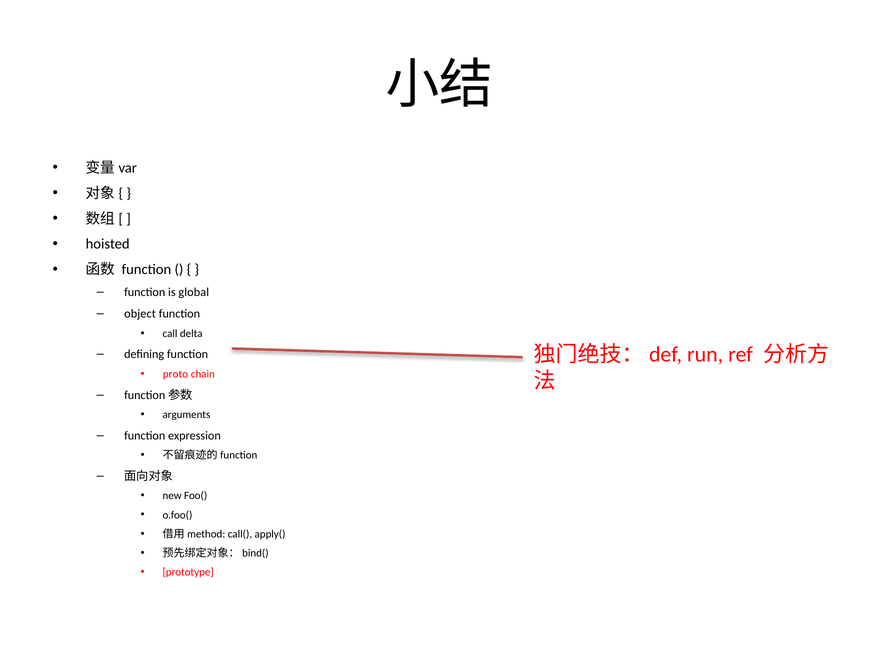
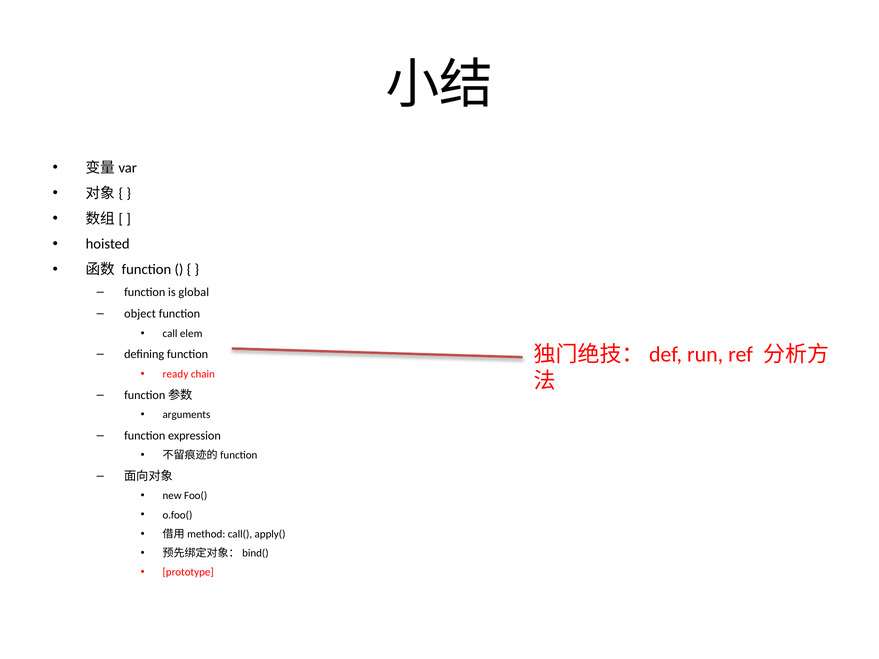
delta: delta -> elem
proto: proto -> ready
